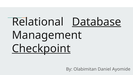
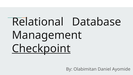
Database underline: present -> none
